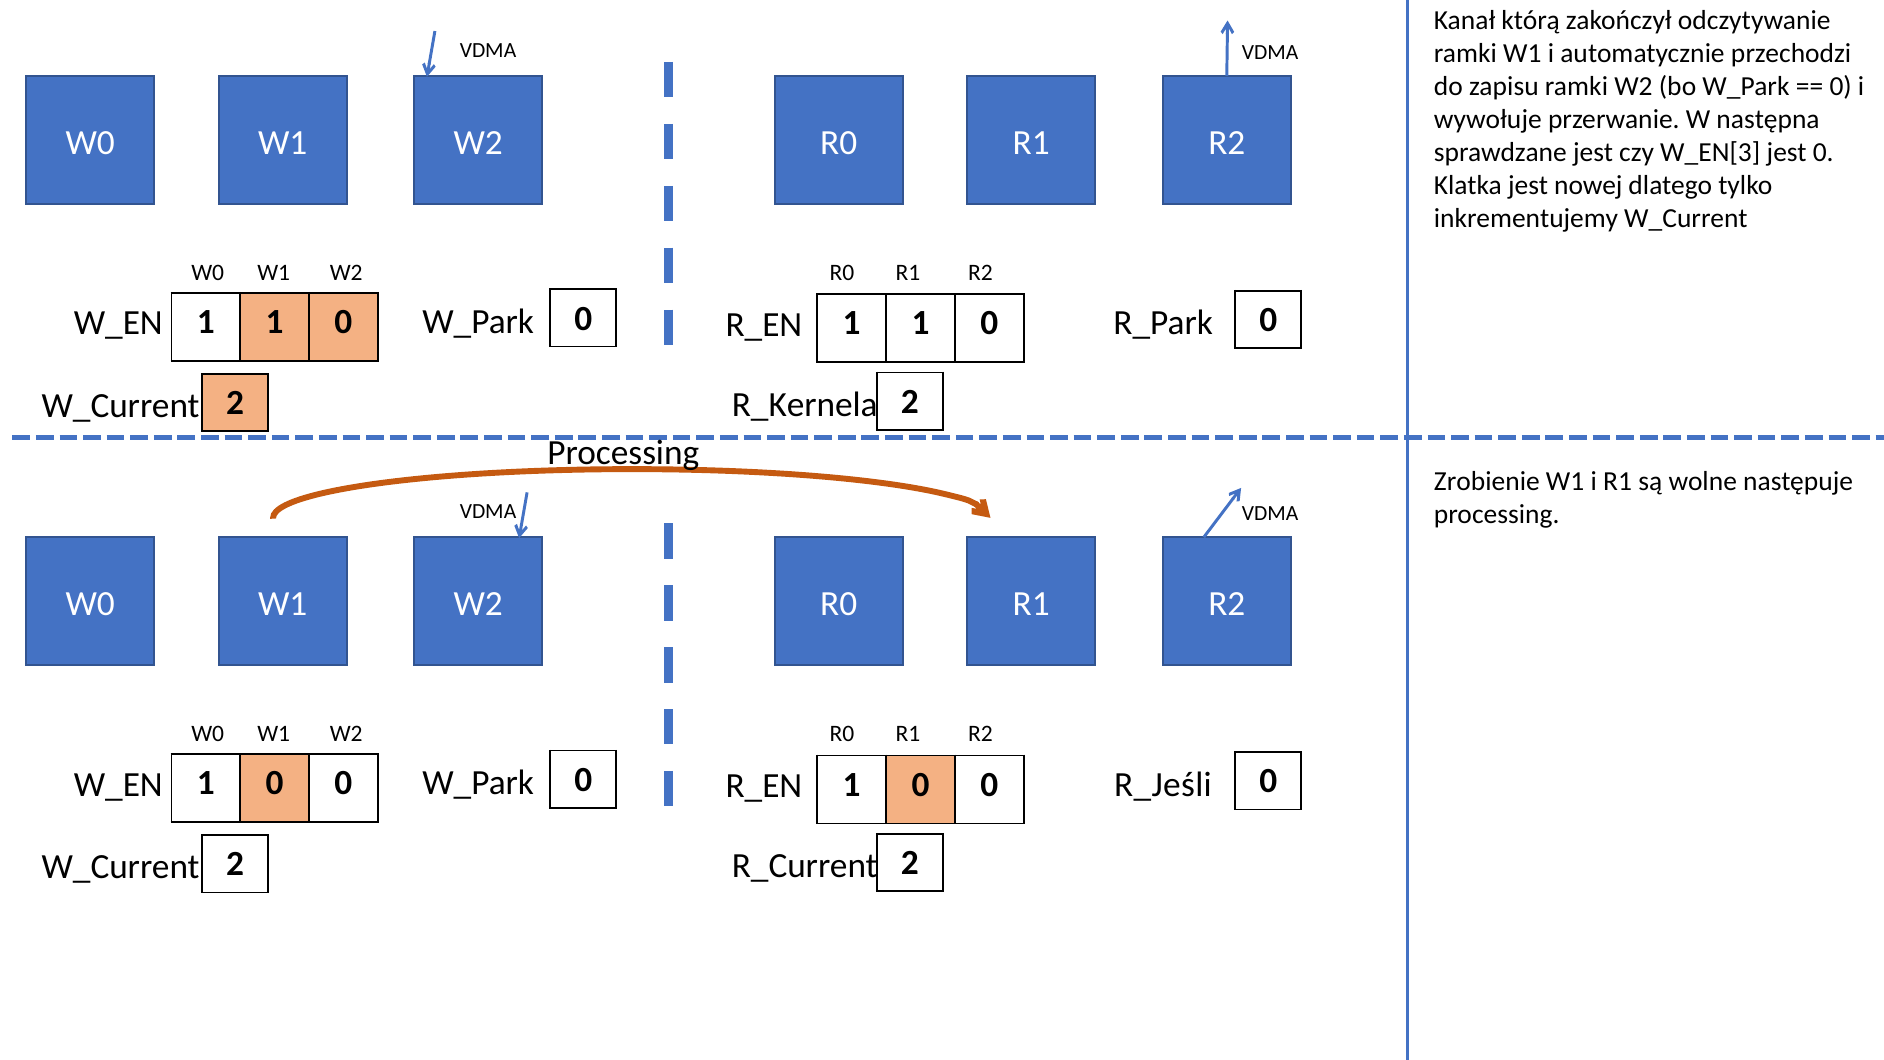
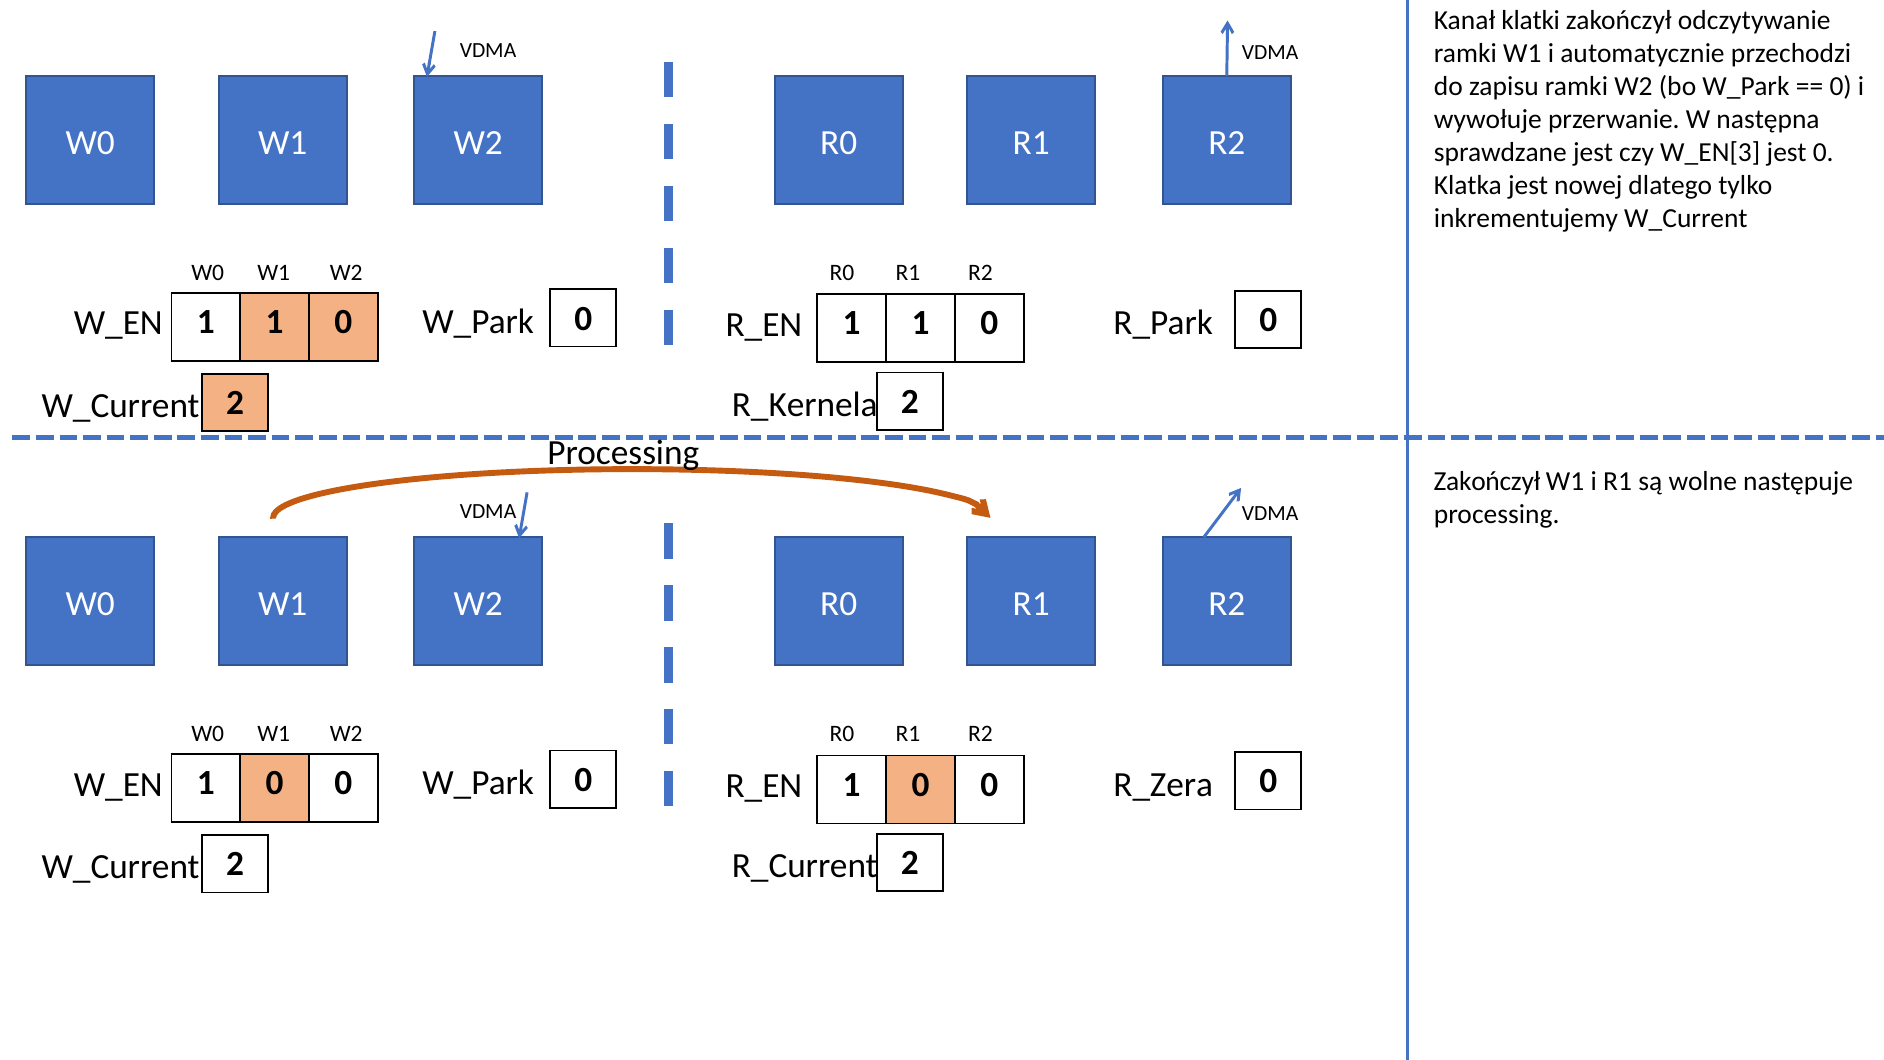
którą: którą -> klatki
Zrobienie at (1487, 482): Zrobienie -> Zakończył
R_Jeśli: R_Jeśli -> R_Zera
